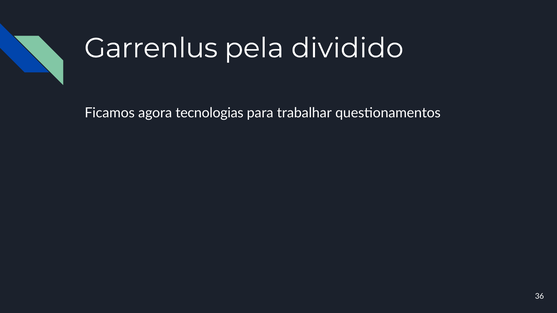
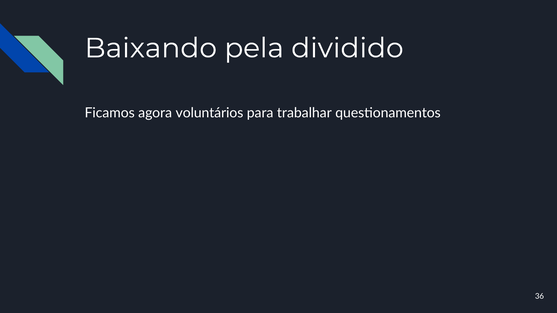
Garrenlus: Garrenlus -> Baixando
tecnologias: tecnologias -> voluntários
